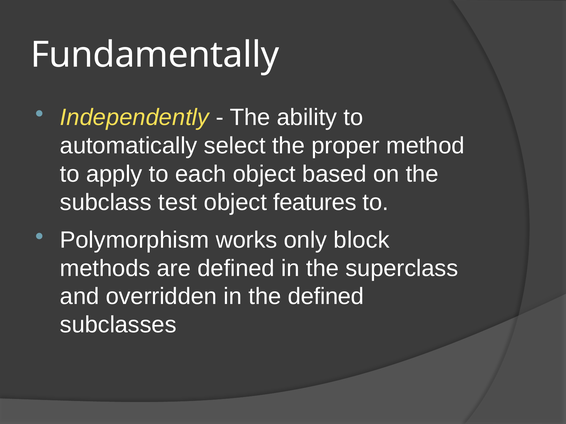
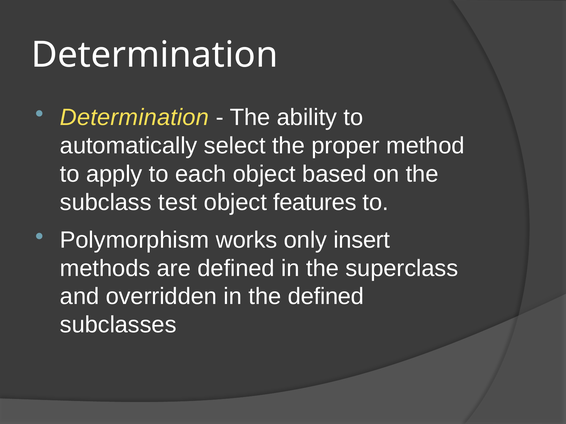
Fundamentally at (155, 55): Fundamentally -> Determination
Independently at (134, 118): Independently -> Determination
block: block -> insert
